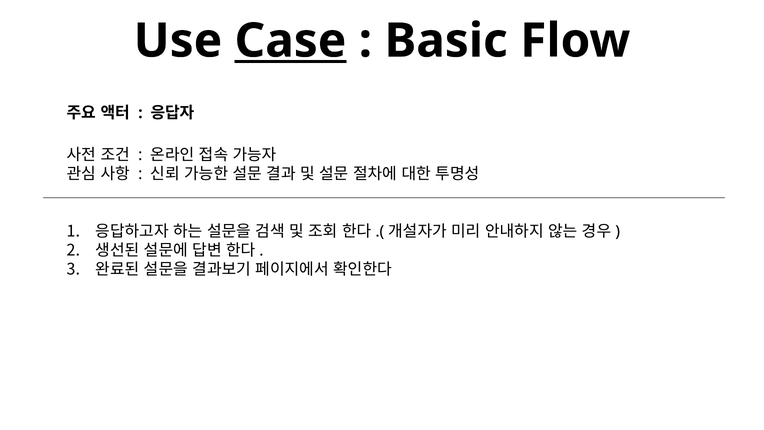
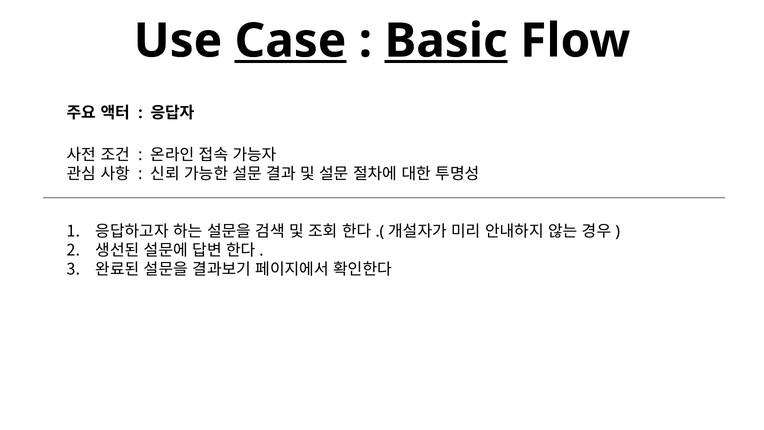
Basic underline: none -> present
